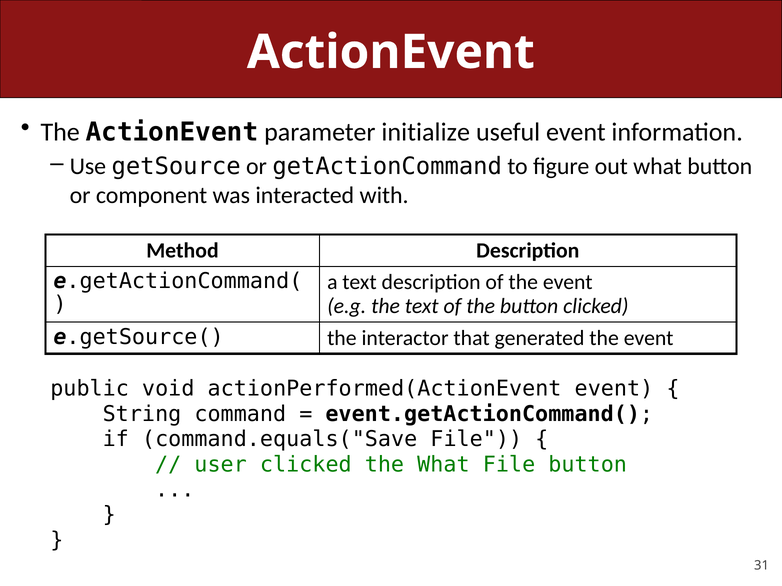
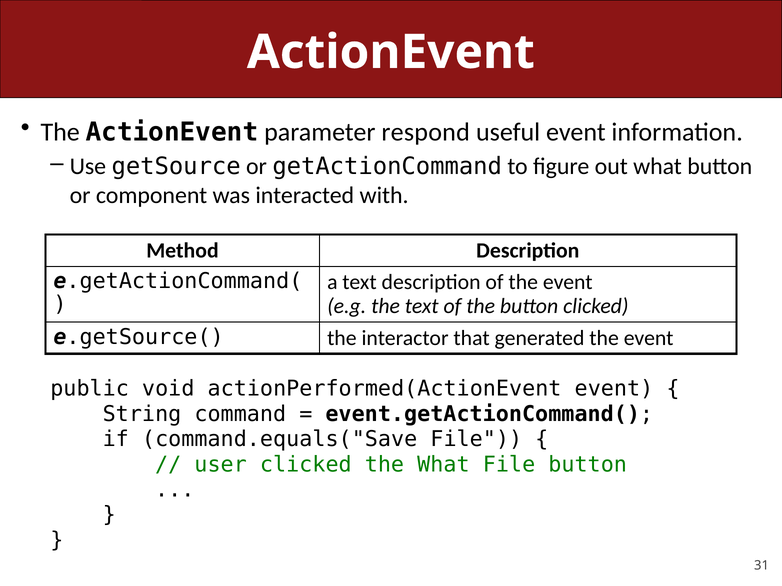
initialize: initialize -> respond
